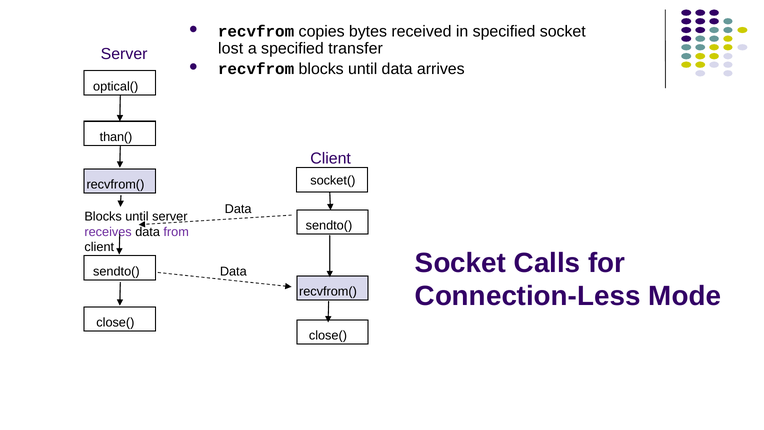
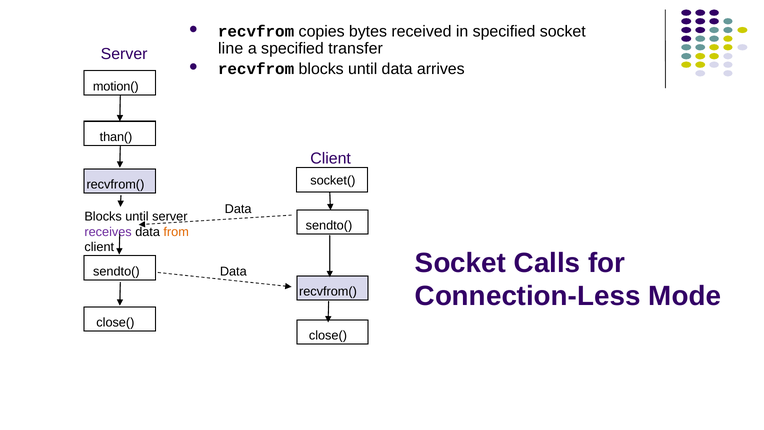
lost: lost -> line
optical(: optical( -> motion(
from colour: purple -> orange
